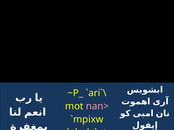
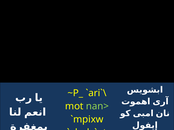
nan> colour: pink -> light green
